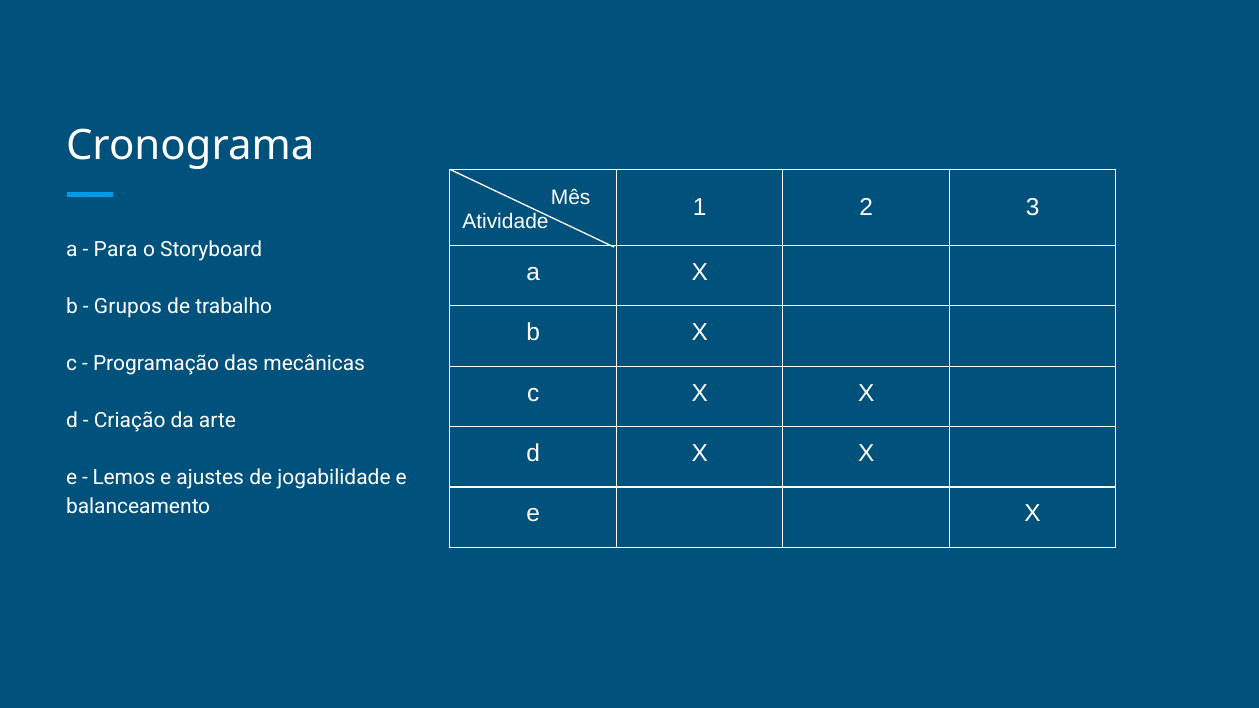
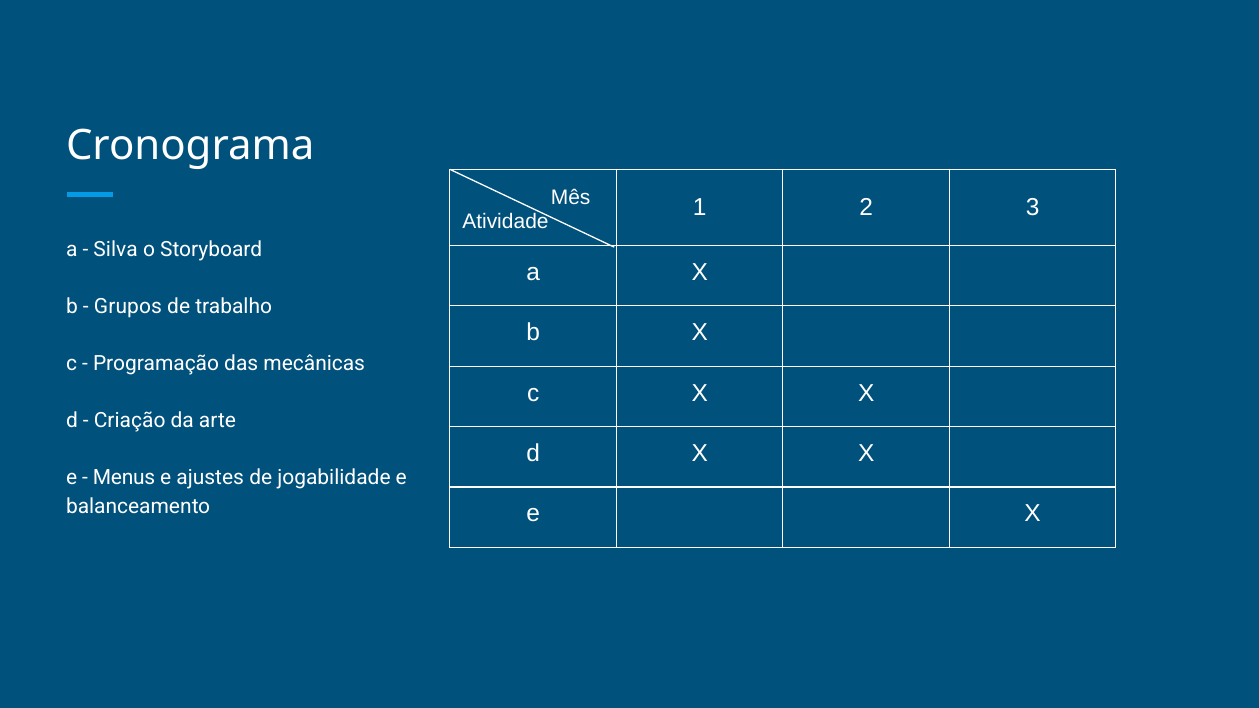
Para: Para -> Silva
Lemos: Lemos -> Menus
